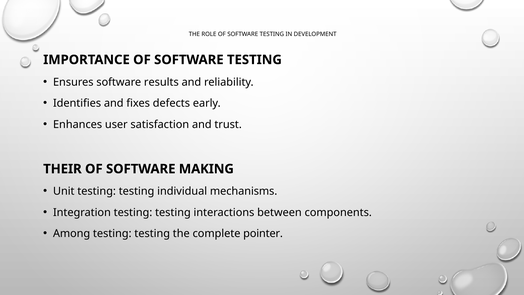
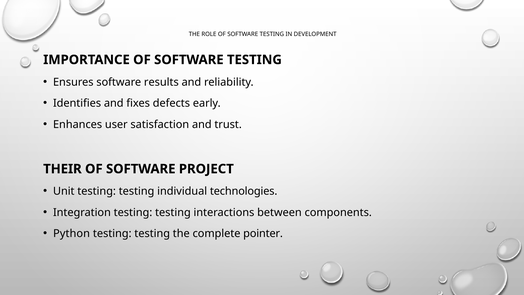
MAKING: MAKING -> PROJECT
mechanisms: mechanisms -> technologies
Among: Among -> Python
